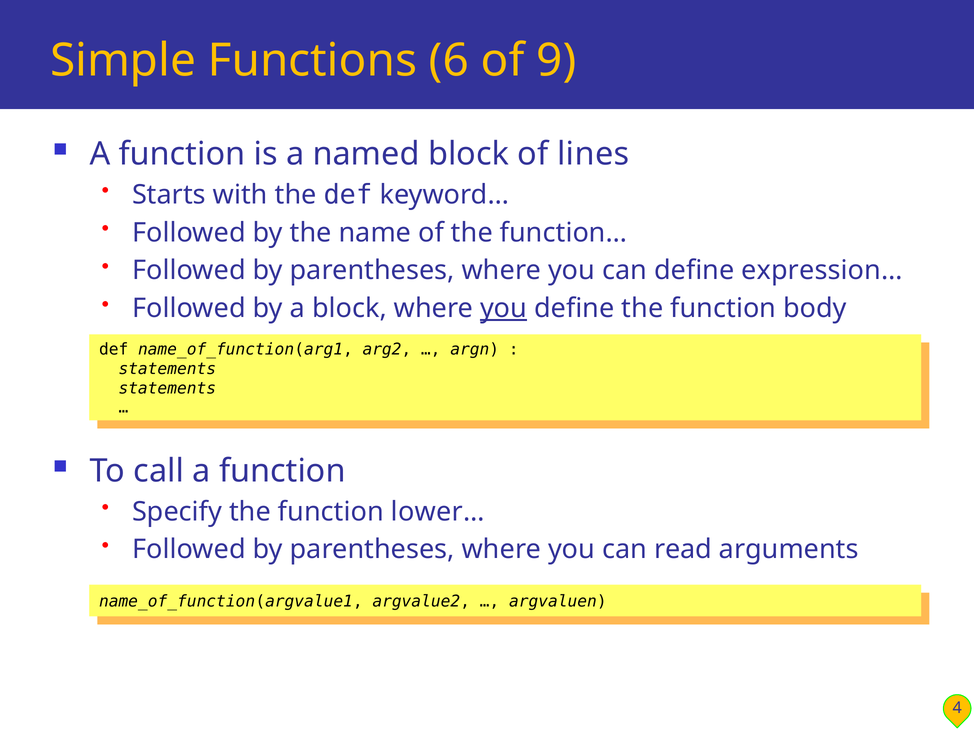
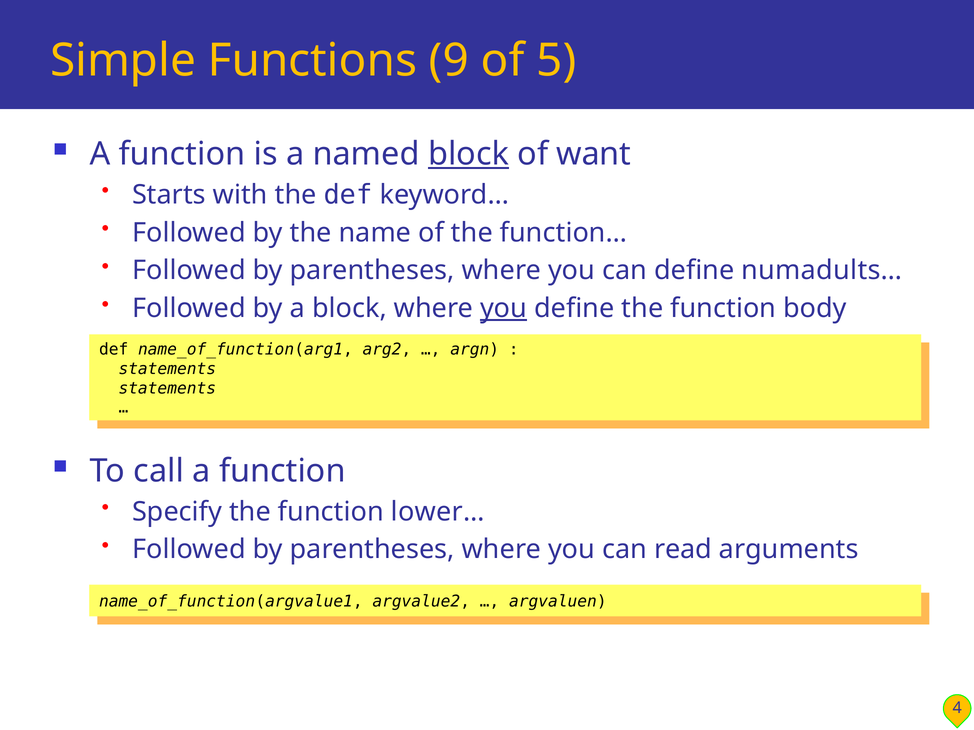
6: 6 -> 9
9: 9 -> 5
block at (469, 154) underline: none -> present
lines: lines -> want
expression…: expression… -> numadults…
